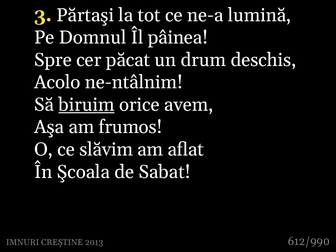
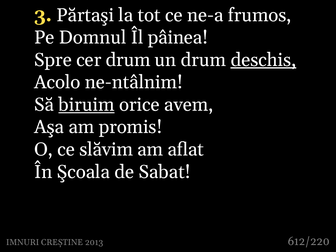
lumină: lumină -> frumos
cer păcat: păcat -> drum
deschis underline: none -> present
frumos: frumos -> promis
612/990: 612/990 -> 612/220
